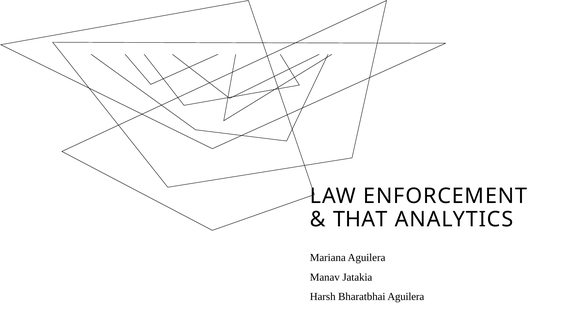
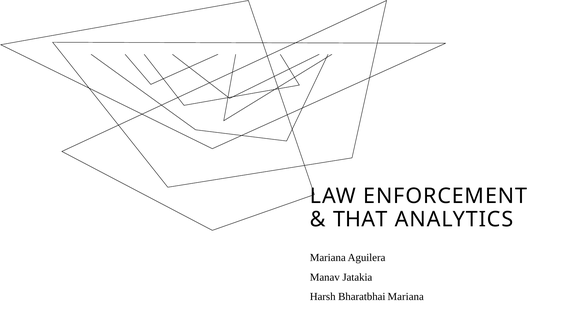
Bharatbhai Aguilera: Aguilera -> Mariana
